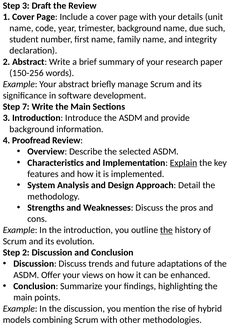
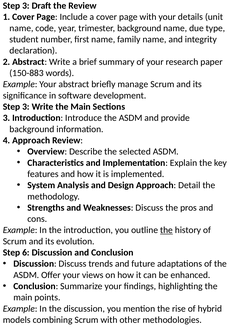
such: such -> type
150-256: 150-256 -> 150-883
7 at (26, 107): 7 -> 3
4 Proofread: Proofread -> Approach
Explain underline: present -> none
Step 2: 2 -> 6
